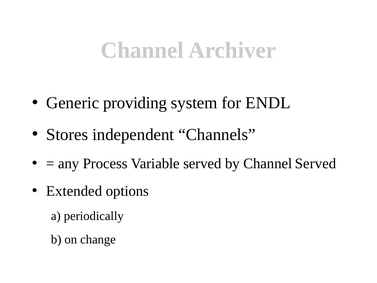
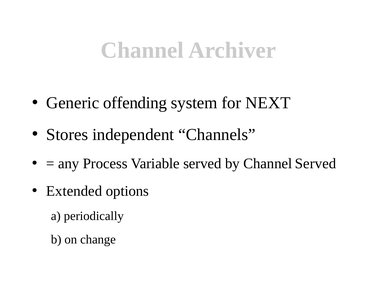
providing: providing -> offending
ENDL: ENDL -> NEXT
